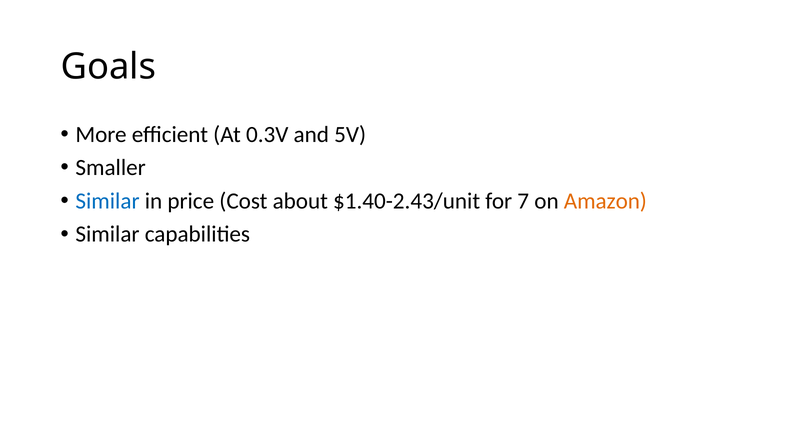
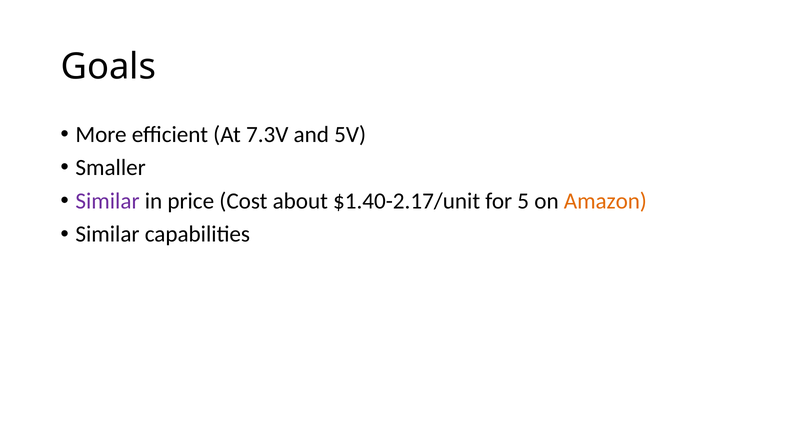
0.3V: 0.3V -> 7.3V
Similar at (107, 201) colour: blue -> purple
$1.40-2.43/unit: $1.40-2.43/unit -> $1.40-2.17/unit
7: 7 -> 5
